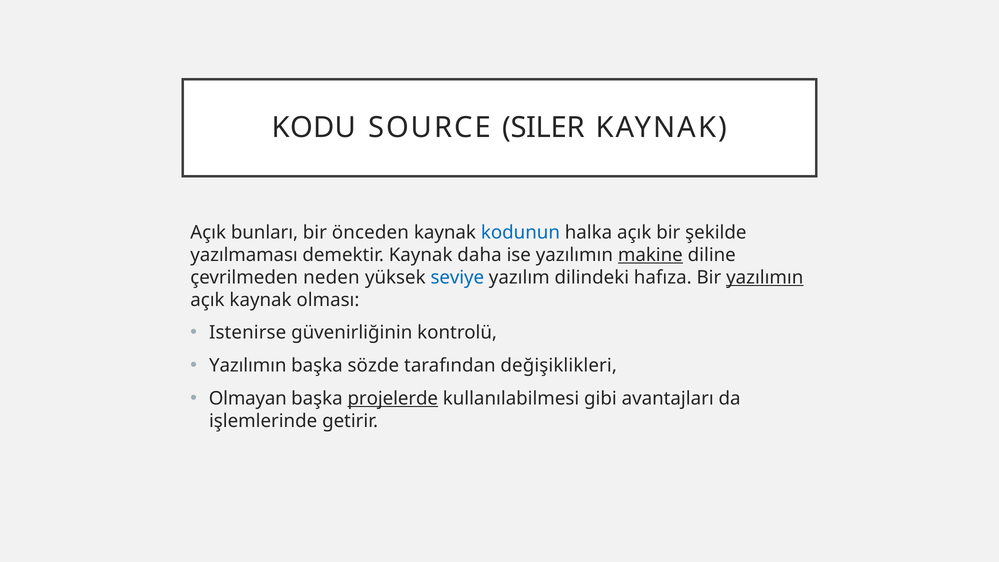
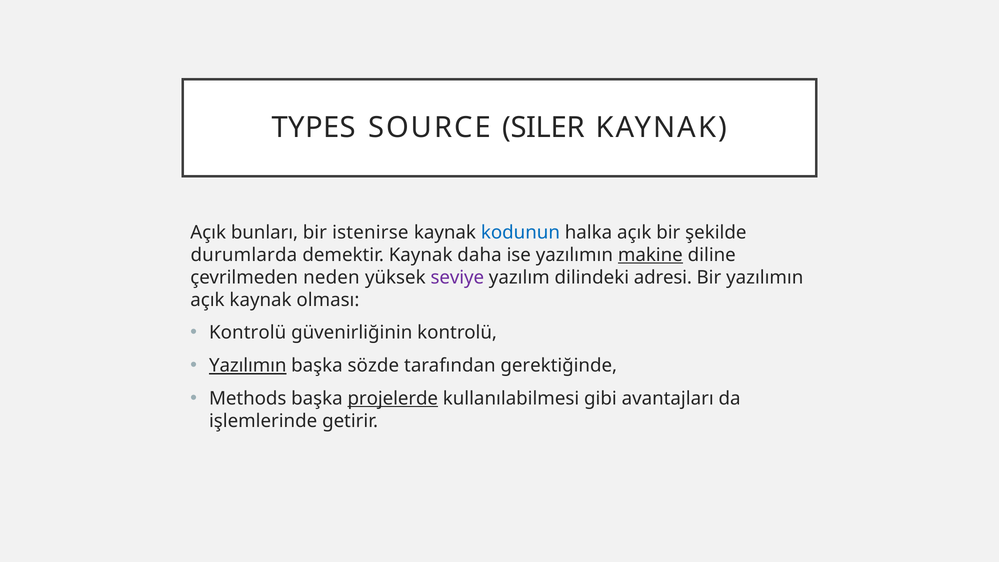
KODU: KODU -> TYPES
önceden: önceden -> istenirse
yazılmaması: yazılmaması -> durumlarda
seviye colour: blue -> purple
hafıza: hafıza -> adresi
yazılımın at (765, 277) underline: present -> none
Istenirse at (248, 333): Istenirse -> Kontrolü
Yazılımın at (248, 366) underline: none -> present
değişiklikleri: değişiklikleri -> gerektiğinde
Olmayan: Olmayan -> Methods
